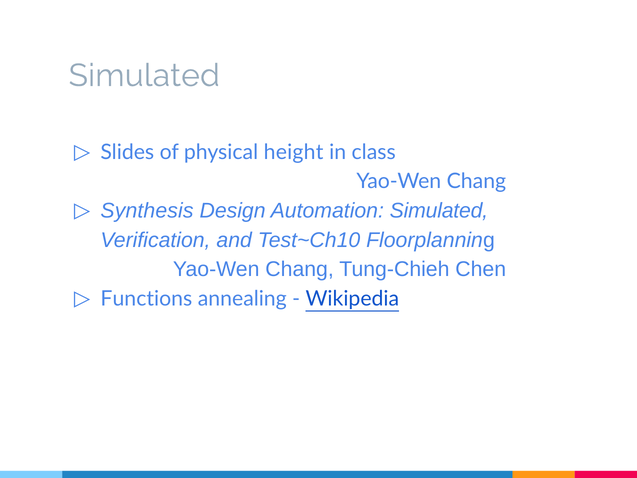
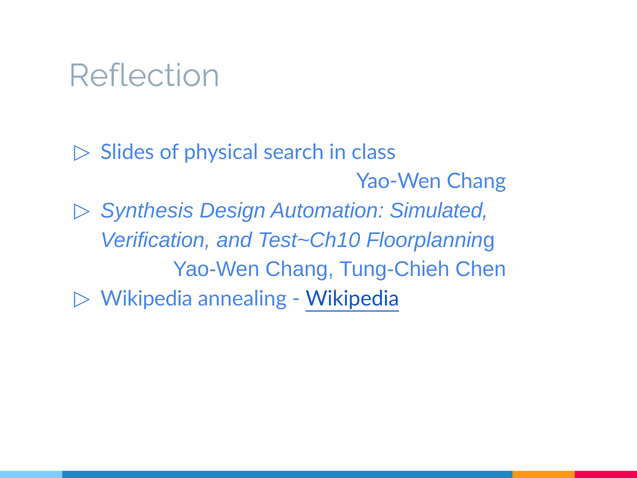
Simulated at (144, 75): Simulated -> Reflection
height: height -> search
Functions at (146, 298): Functions -> Wikipedia
